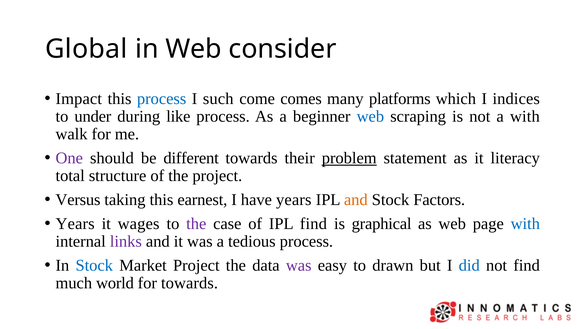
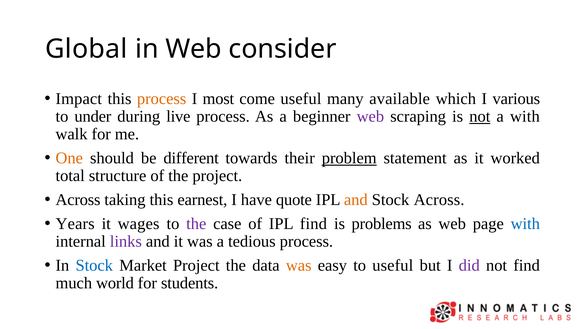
process at (162, 99) colour: blue -> orange
such: such -> most
come comes: comes -> useful
platforms: platforms -> available
indices: indices -> various
like: like -> live
web at (370, 116) colour: blue -> purple
not at (480, 116) underline: none -> present
One colour: purple -> orange
literacy: literacy -> worked
Versus at (78, 200): Versus -> Across
have years: years -> quote
Stock Factors: Factors -> Across
graphical: graphical -> problems
was at (299, 265) colour: purple -> orange
to drawn: drawn -> useful
did colour: blue -> purple
for towards: towards -> students
